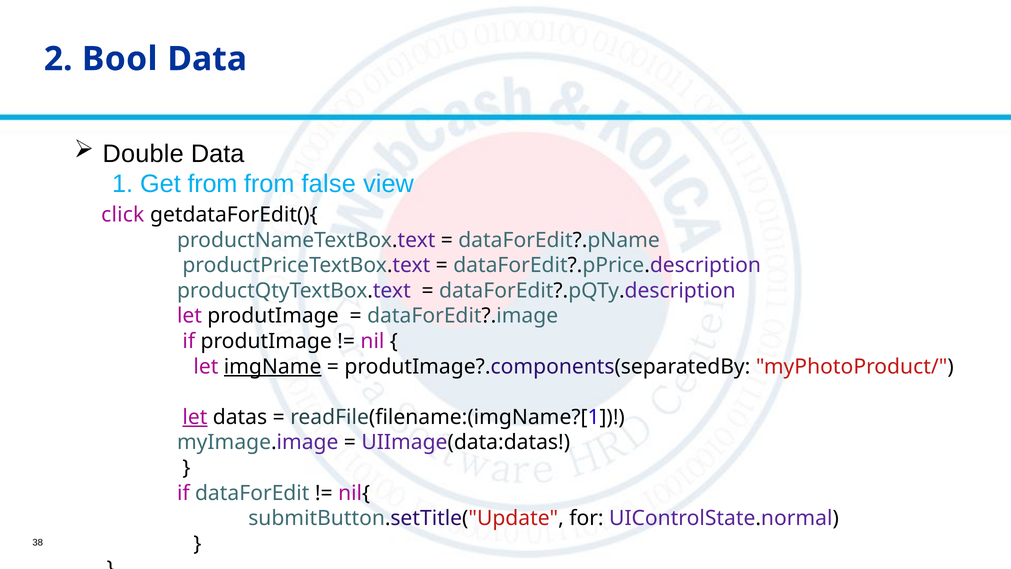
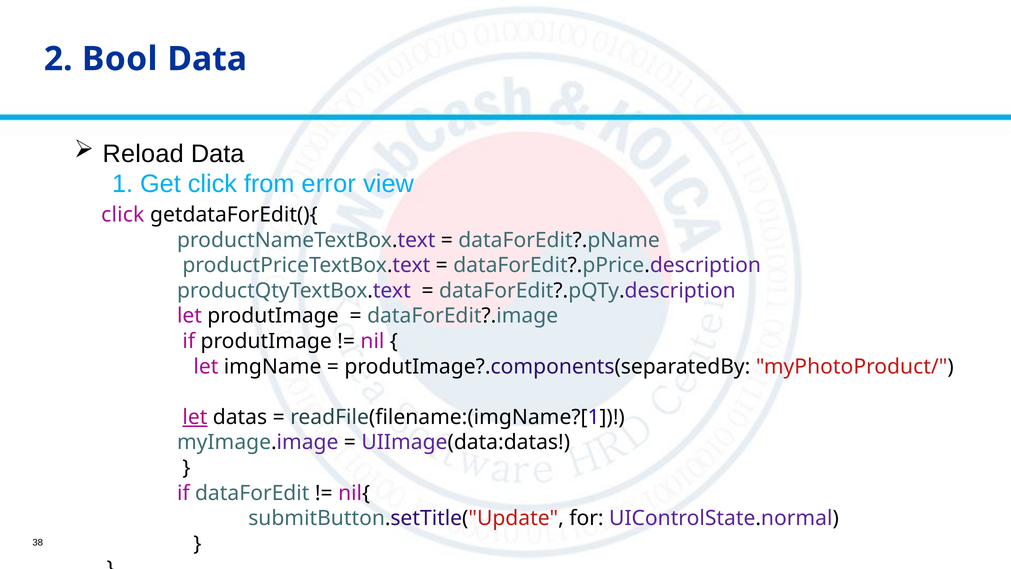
Double: Double -> Reload
Get from: from -> click
false: false -> error
imgName underline: present -> none
